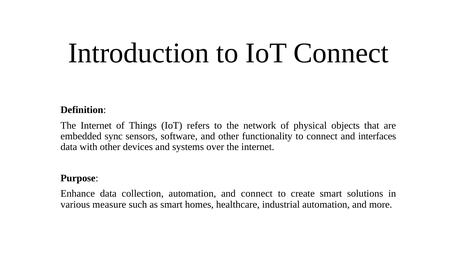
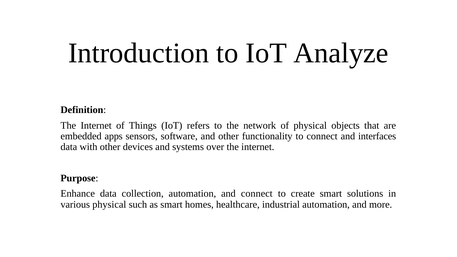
IoT Connect: Connect -> Analyze
sync: sync -> apps
various measure: measure -> physical
